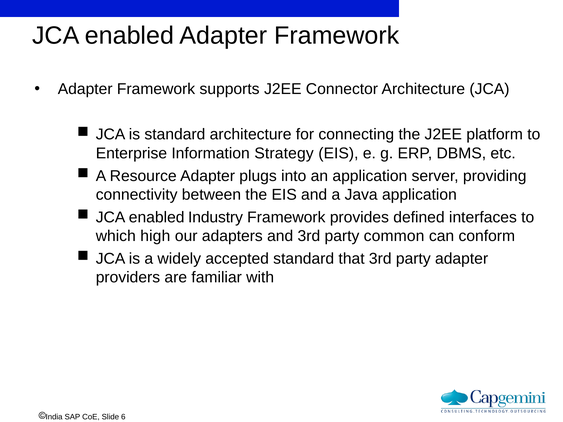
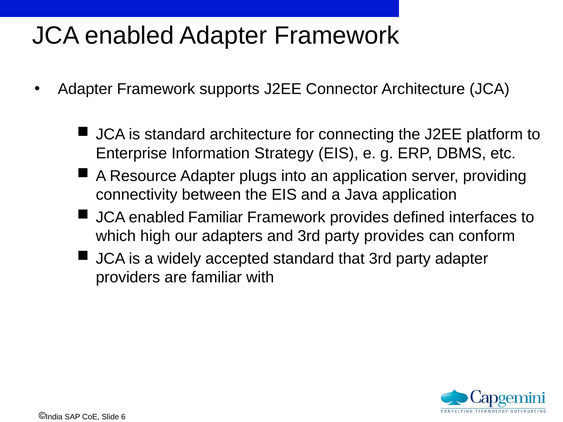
enabled Industry: Industry -> Familiar
party common: common -> provides
